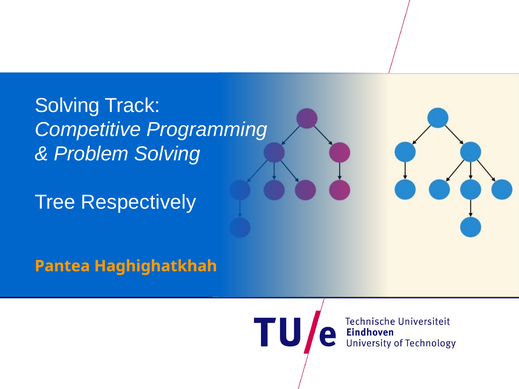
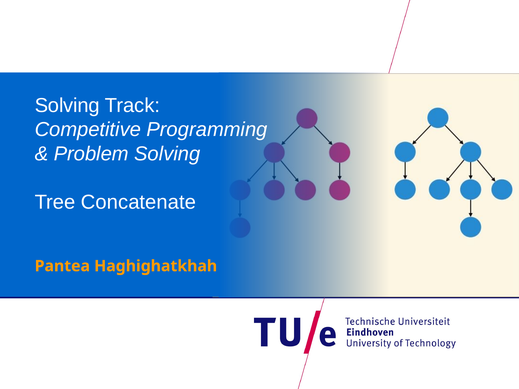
Respectively: Respectively -> Concatenate
